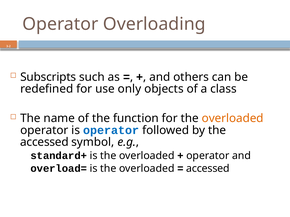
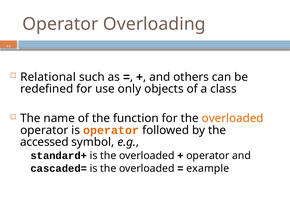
Subscripts: Subscripts -> Relational
operator at (111, 131) colour: blue -> orange
overload=: overload= -> cascaded=
accessed at (208, 169): accessed -> example
